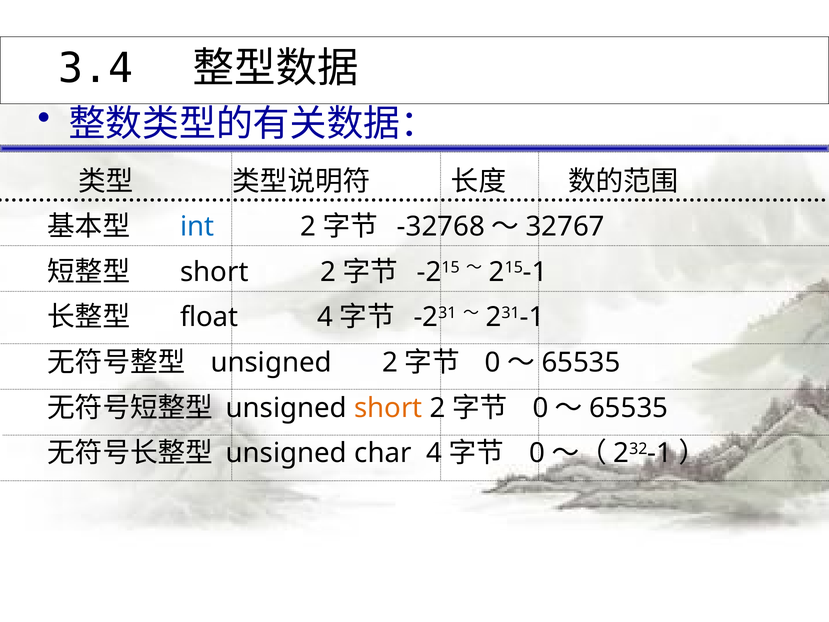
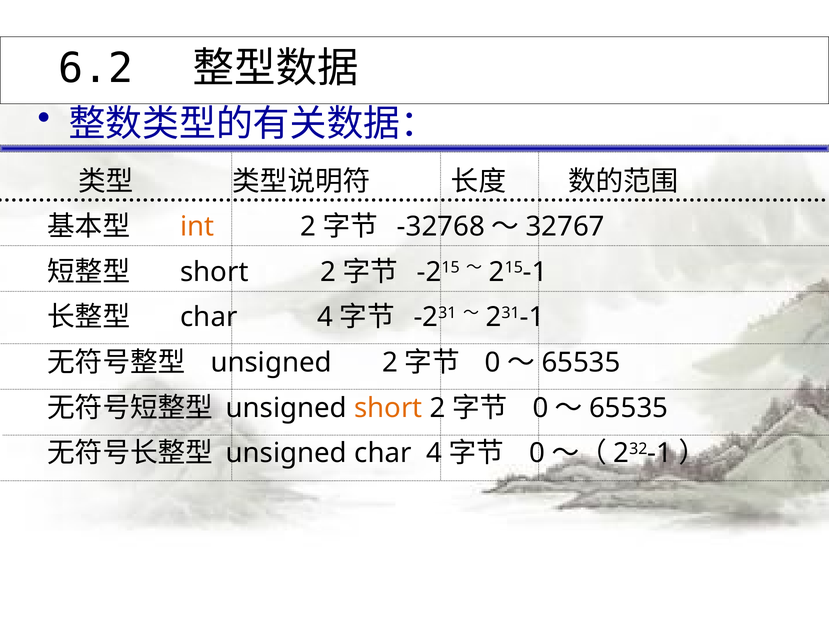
3.4: 3.4 -> 6.2
int colour: blue -> orange
float at (209, 317): float -> char
